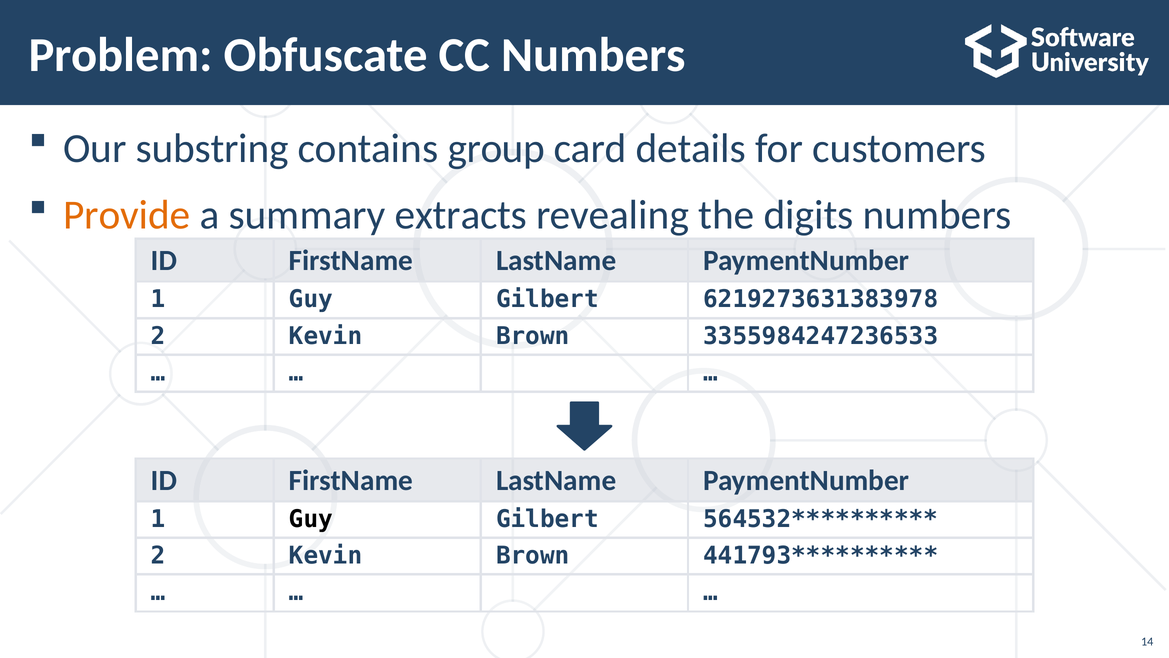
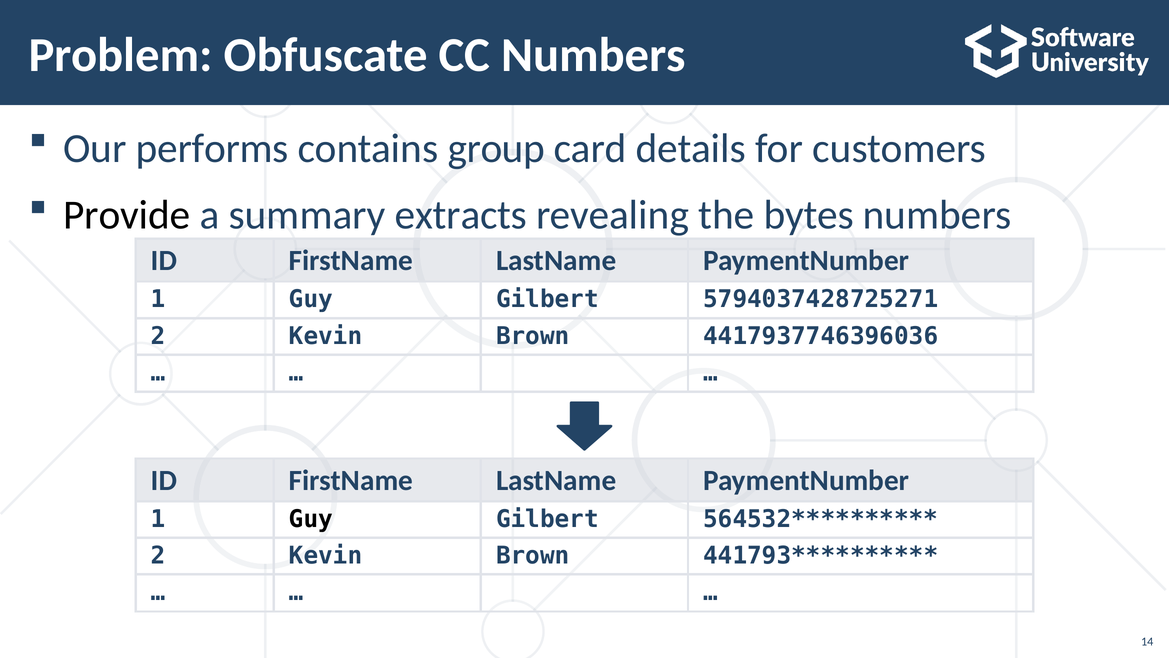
substring: substring -> performs
Provide colour: orange -> black
digits: digits -> bytes
6219273631383978: 6219273631383978 -> 5794037428725271
3355984247236533: 3355984247236533 -> 4417937746396036
